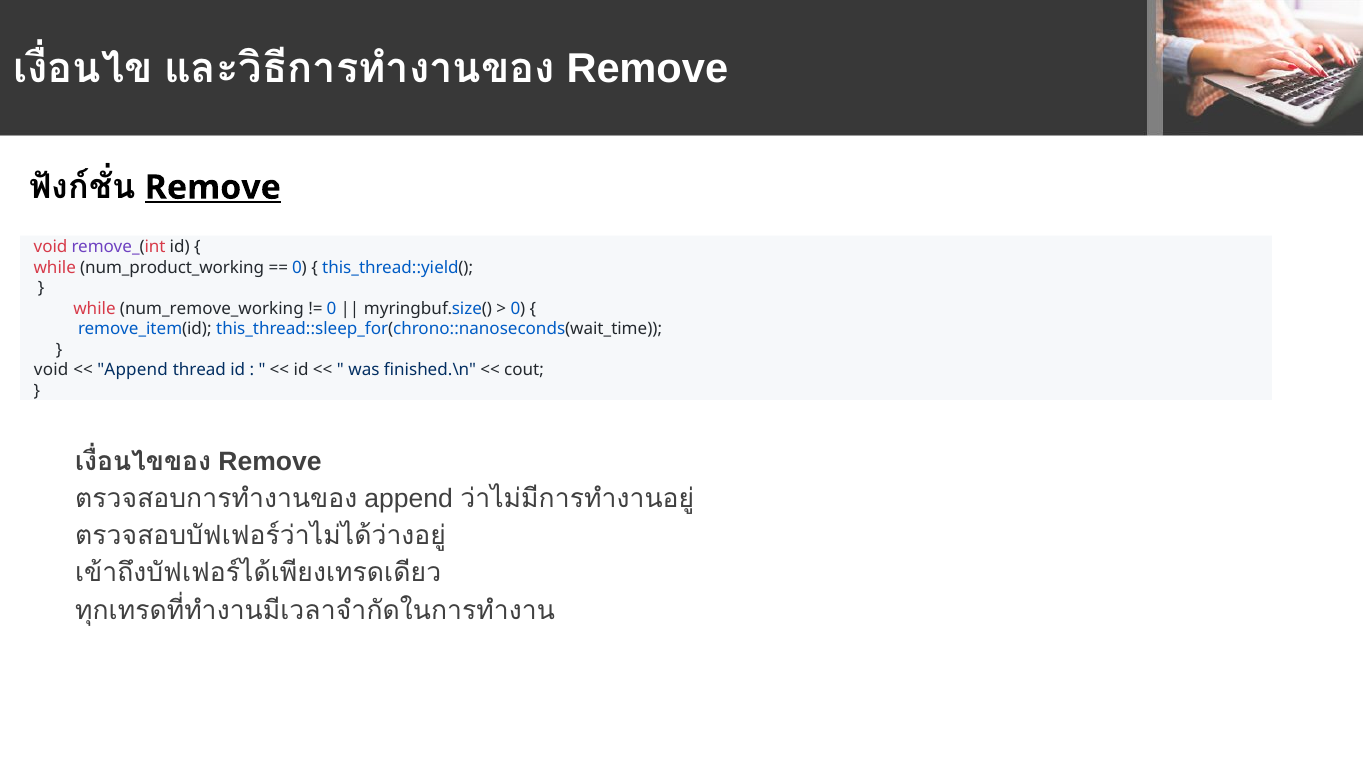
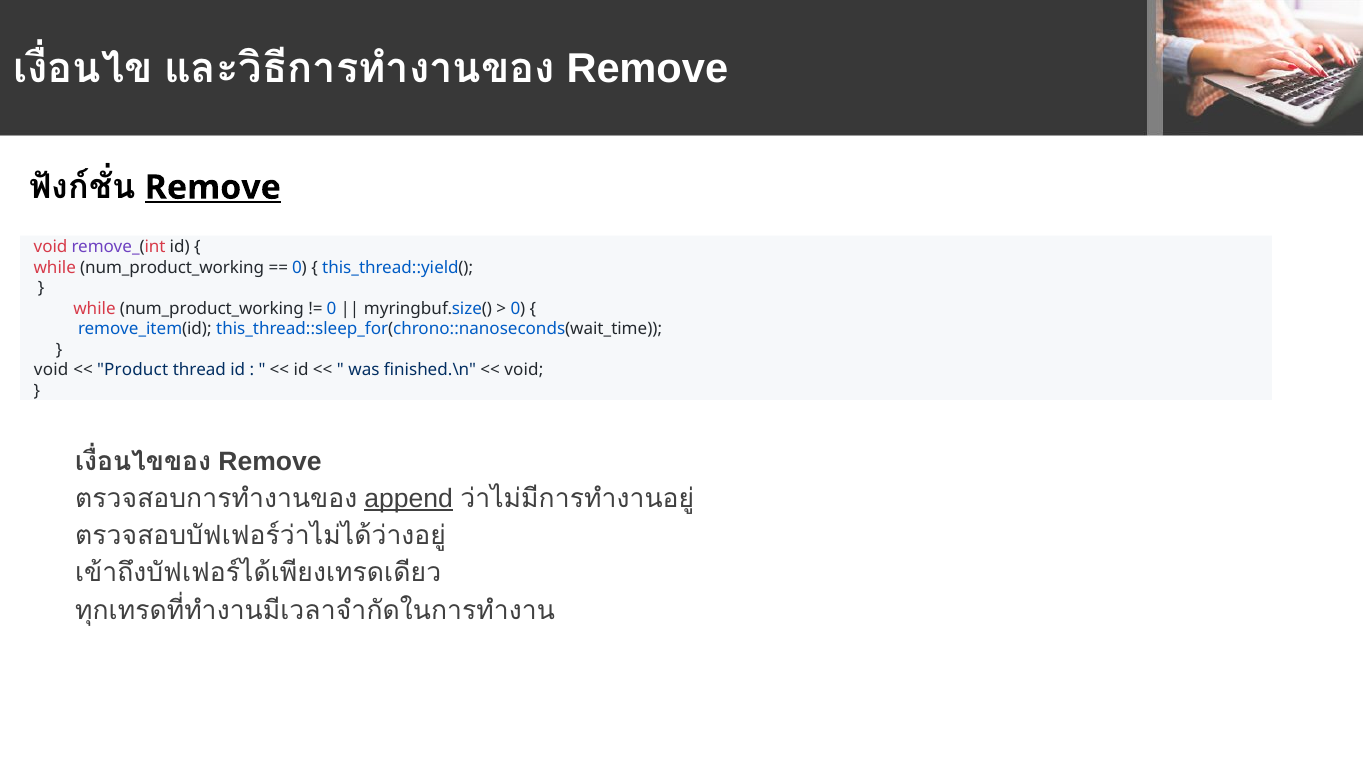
num_remove_working at (212, 309): num_remove_working -> num_product_working
Append at (133, 370): Append -> Product
cout at (524, 370): cout -> void
append at (409, 499) underline: none -> present
